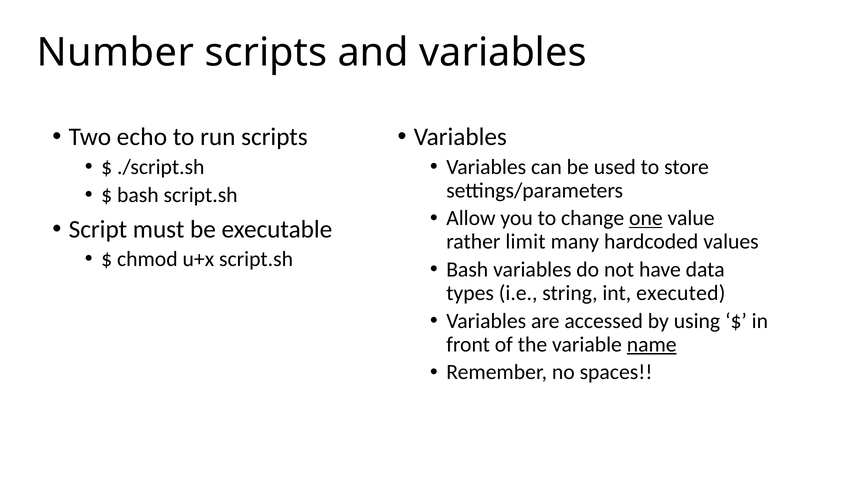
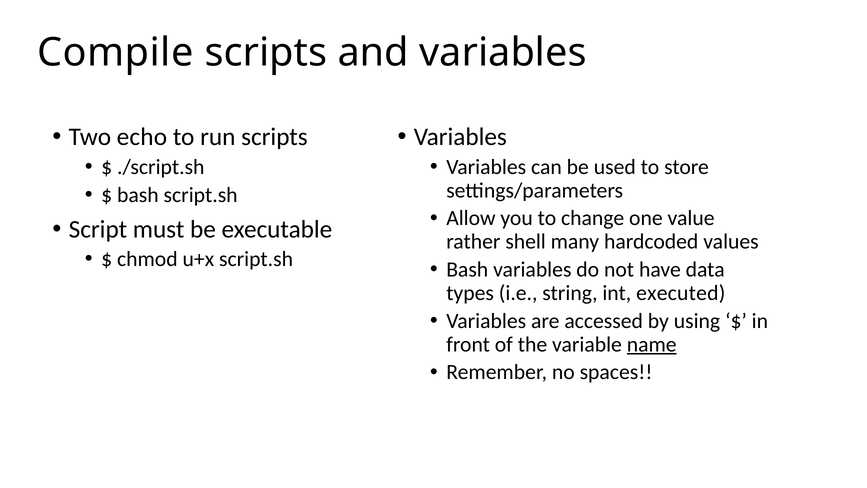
Number: Number -> Compile
one underline: present -> none
limit: limit -> shell
